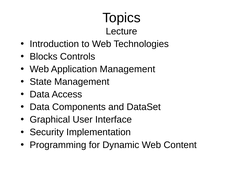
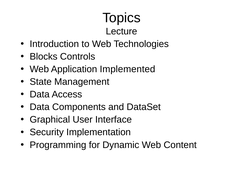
Application Management: Management -> Implemented
